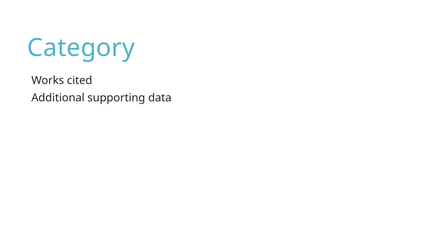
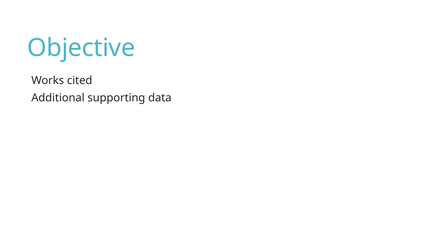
Category: Category -> Objective
